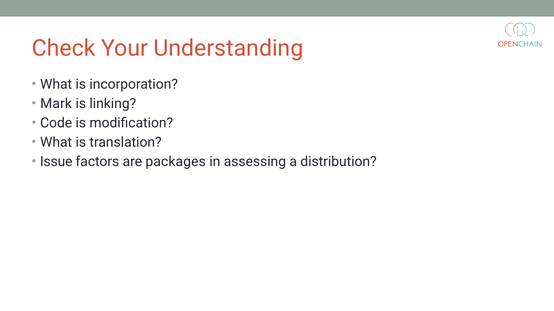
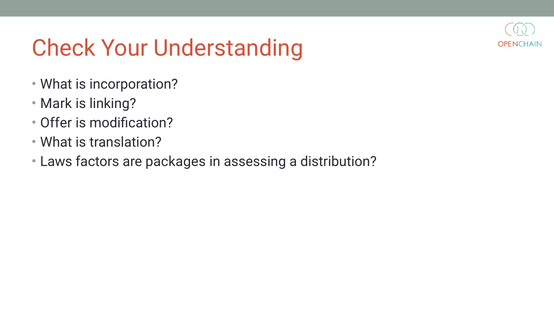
Code: Code -> Offer
Issue: Issue -> Laws
